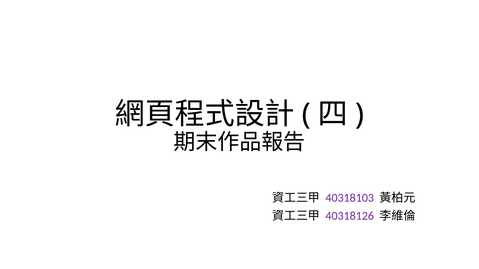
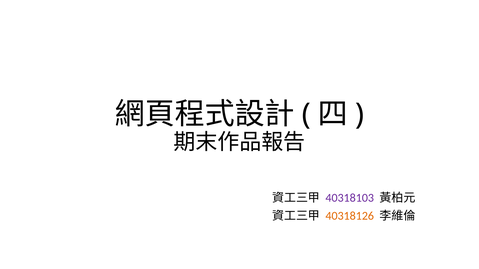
40318126 colour: purple -> orange
